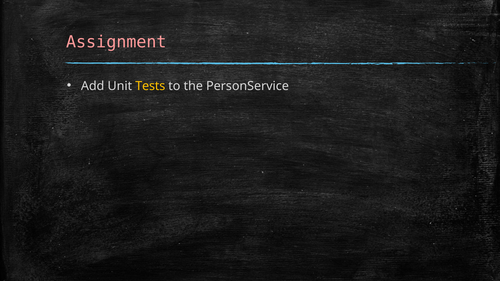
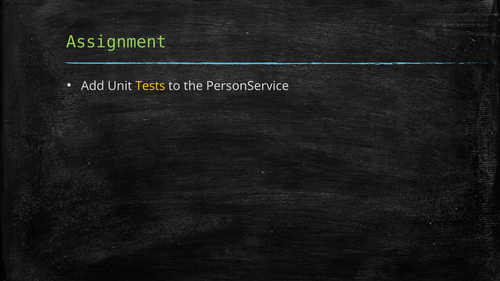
Assignment colour: pink -> light green
